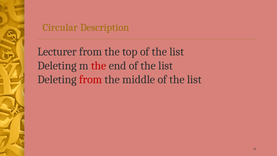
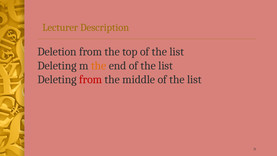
Circular: Circular -> Lecturer
Lecturer: Lecturer -> Deletion
the at (99, 66) colour: red -> orange
